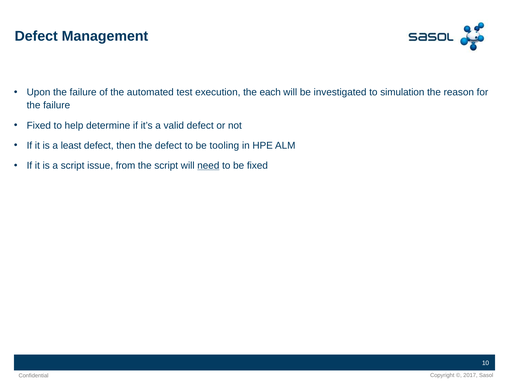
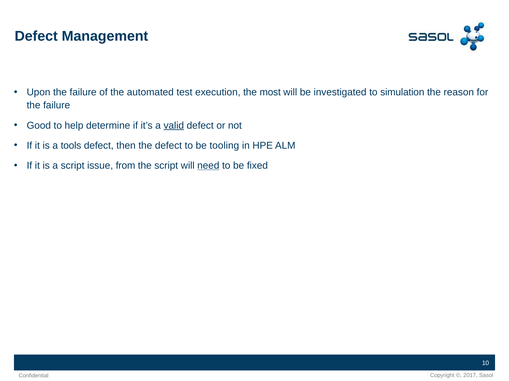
each: each -> most
Fixed at (39, 126): Fixed -> Good
valid underline: none -> present
least: least -> tools
